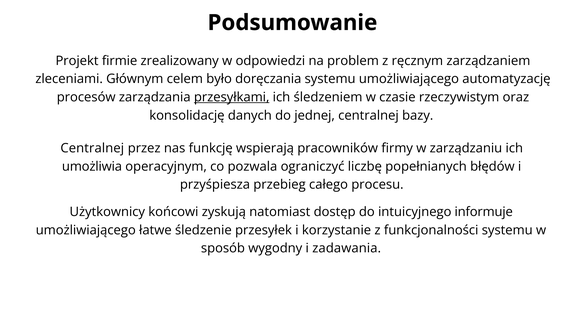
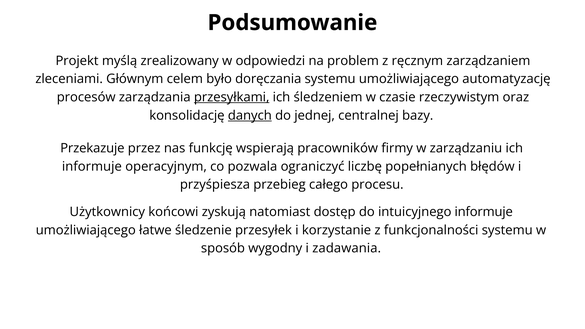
firmie: firmie -> myślą
danych underline: none -> present
Centralnej at (92, 148): Centralnej -> Przekazuje
umożliwia at (92, 167): umożliwia -> informuje
